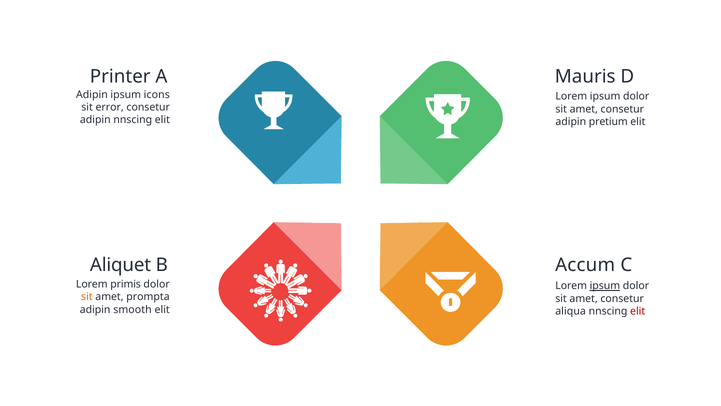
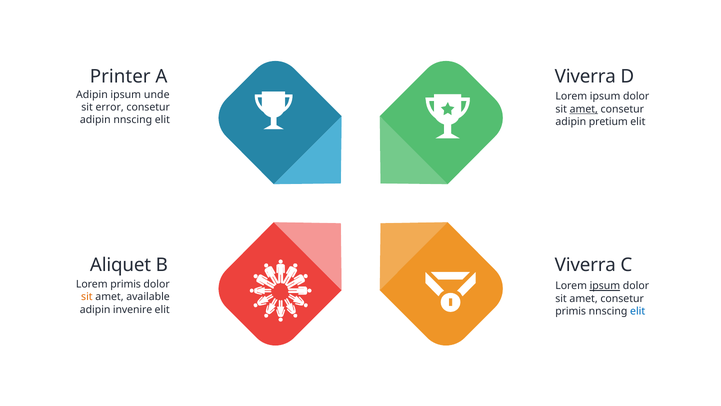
Mauris at (585, 77): Mauris -> Viverra
icons: icons -> unde
amet at (584, 109) underline: none -> present
Accum at (585, 265): Accum -> Viverra
prompta: prompta -> available
smooth: smooth -> invenire
aliqua at (571, 311): aliqua -> primis
elit at (638, 311) colour: red -> blue
